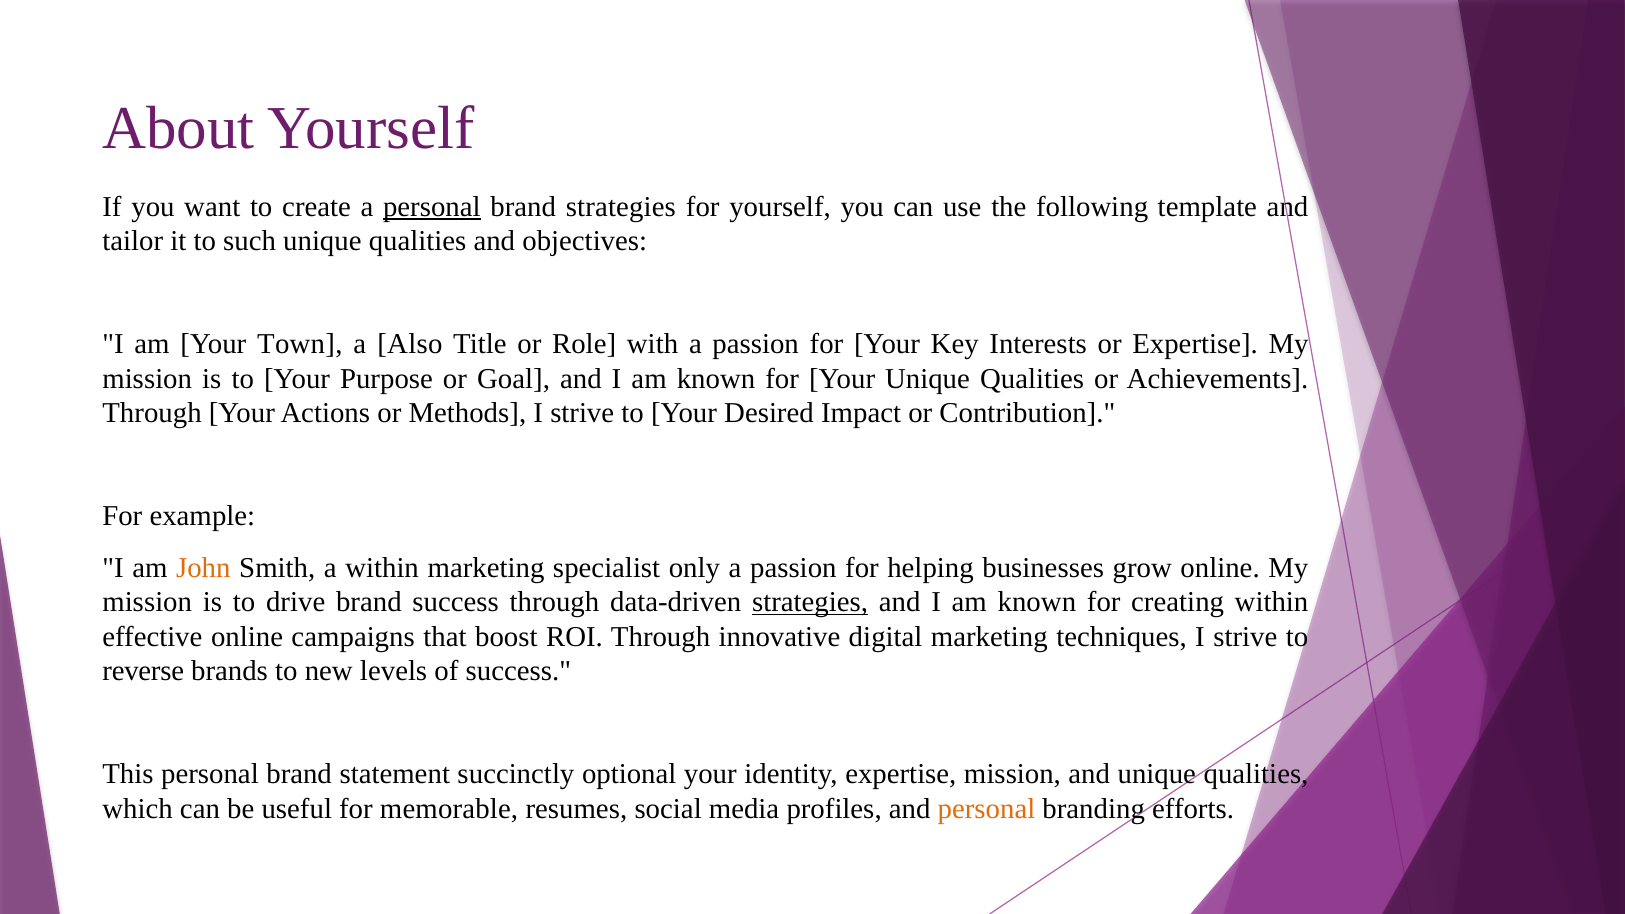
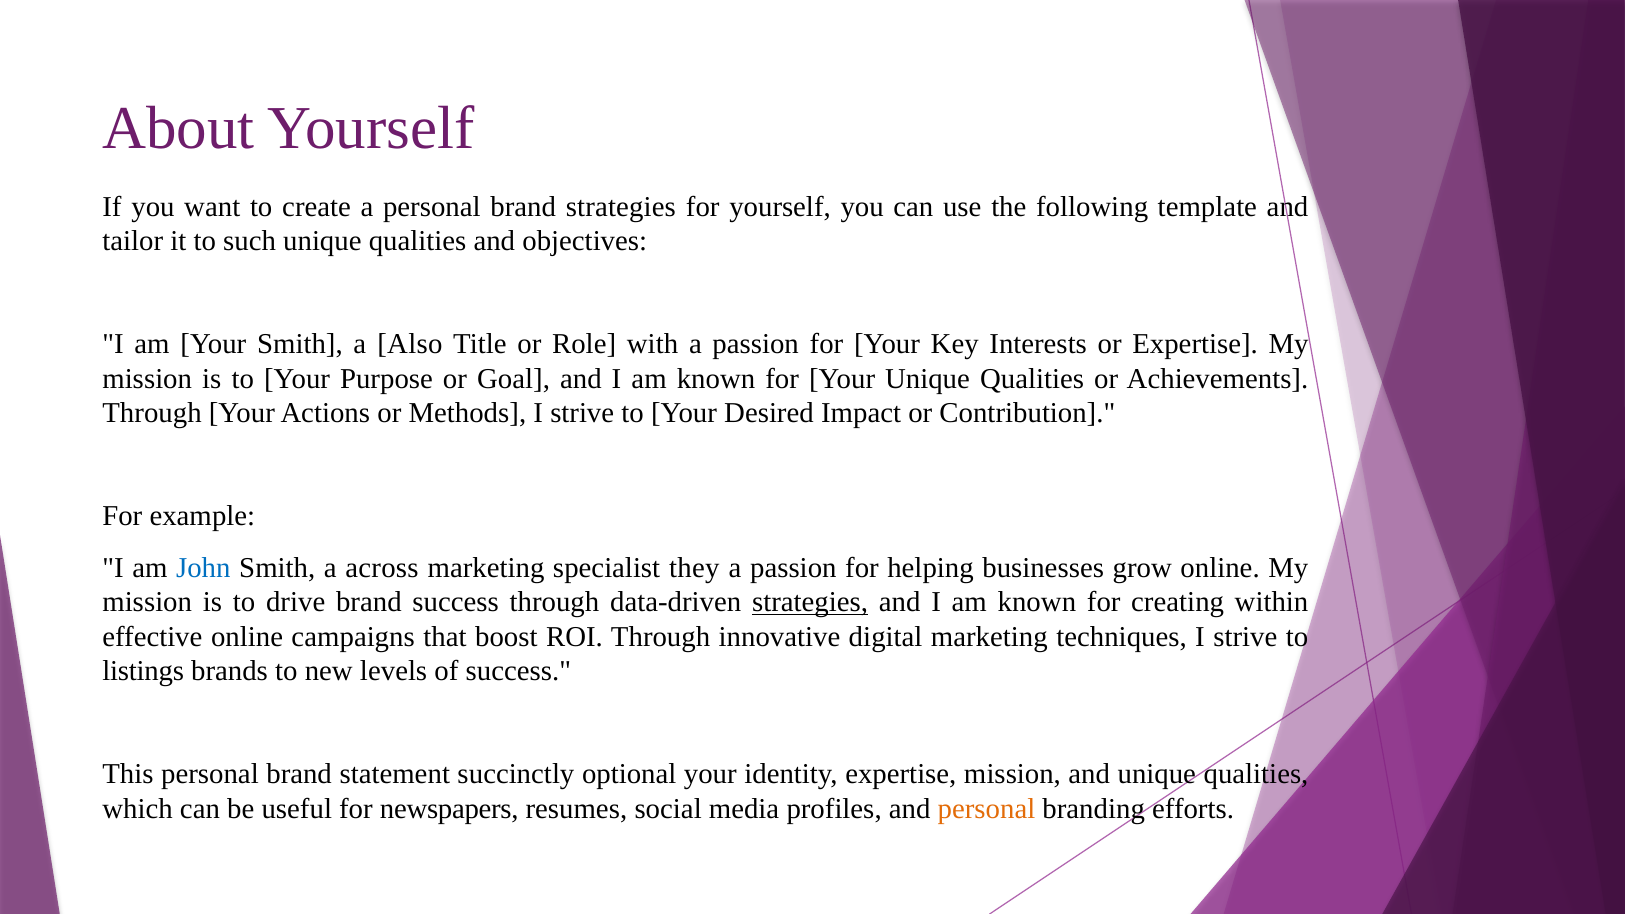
personal at (432, 207) underline: present -> none
Your Town: Town -> Smith
John colour: orange -> blue
a within: within -> across
only: only -> they
reverse: reverse -> listings
memorable: memorable -> newspapers
